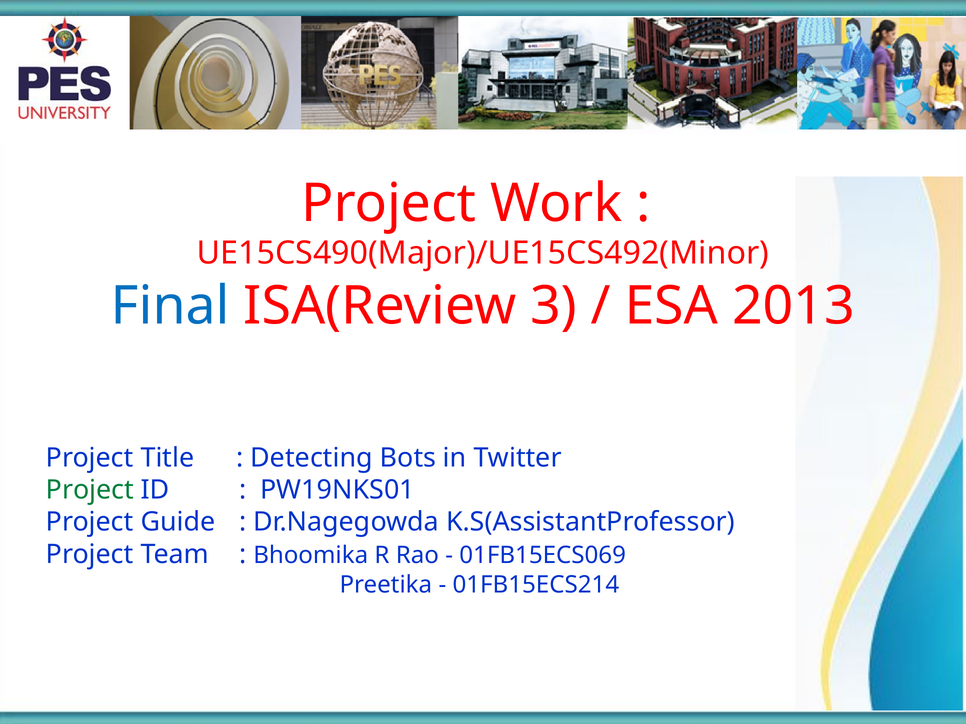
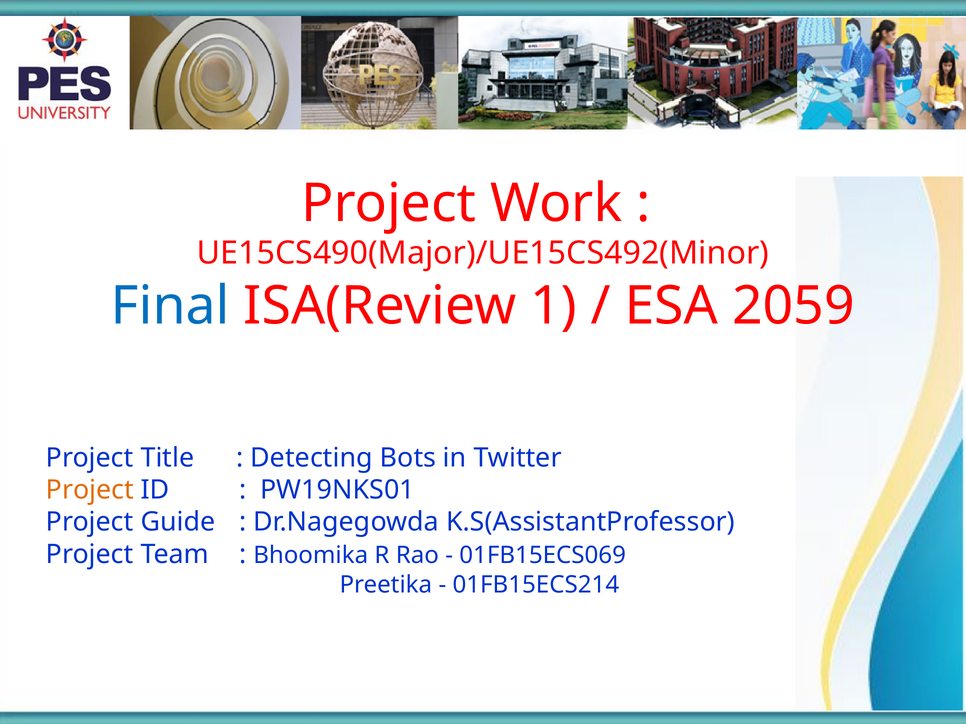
3: 3 -> 1
2013: 2013 -> 2059
Project at (90, 490) colour: green -> orange
